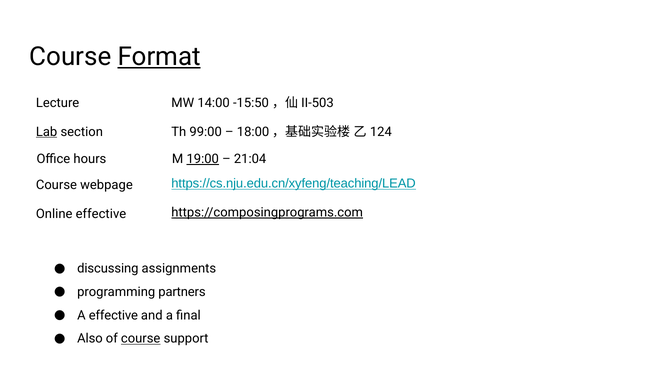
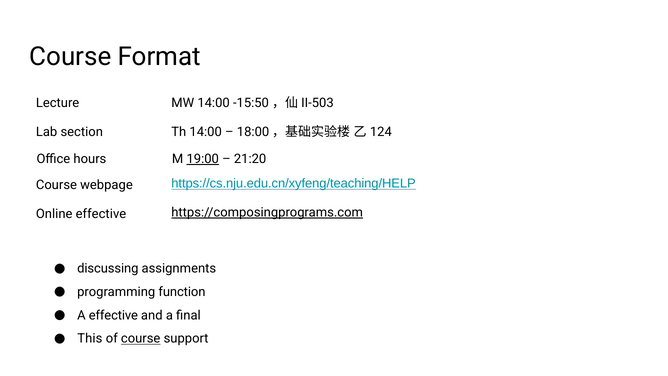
Format underline: present -> none
Lab underline: present -> none
Th 99:00: 99:00 -> 14:00
21:04: 21:04 -> 21:20
https://cs.nju.edu.cn/xyfeng/teaching/LEAD: https://cs.nju.edu.cn/xyfeng/teaching/LEAD -> https://cs.nju.edu.cn/xyfeng/teaching/HELP
partners: partners -> function
Also: Also -> This
